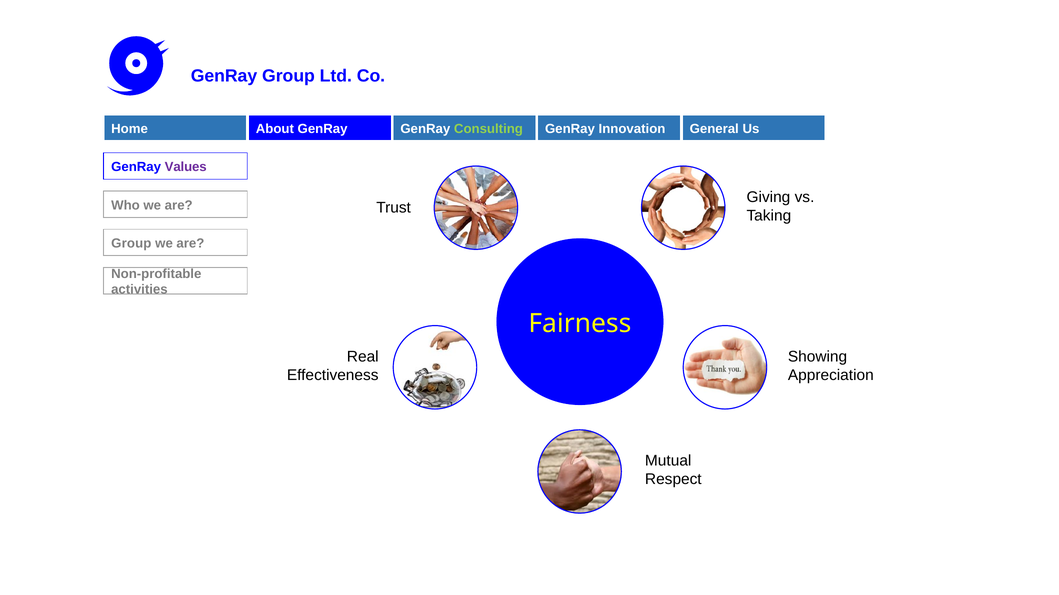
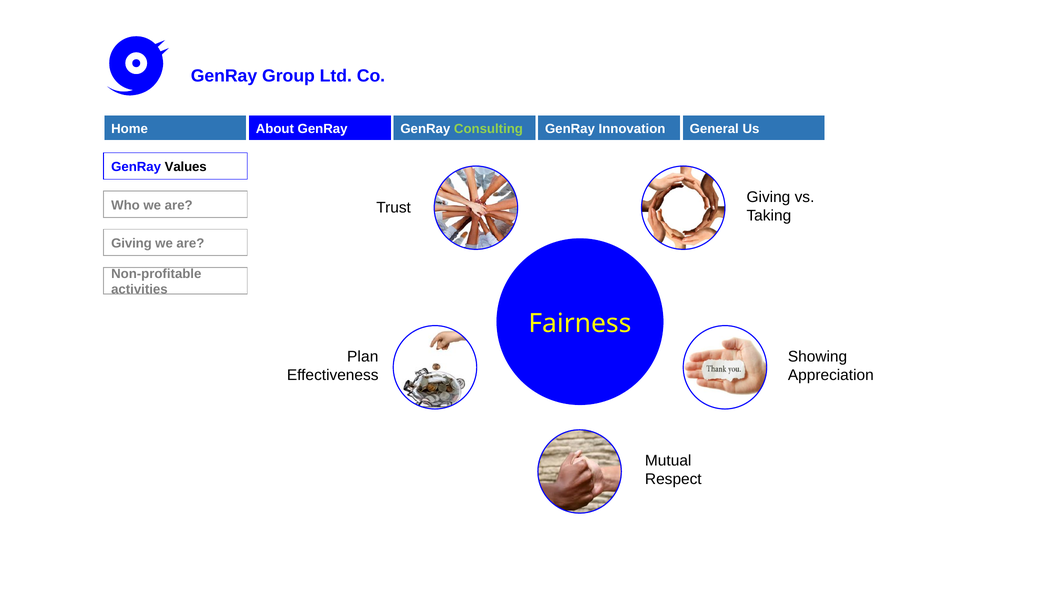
Values colour: purple -> black
Group at (131, 244): Group -> Giving
Real: Real -> Plan
